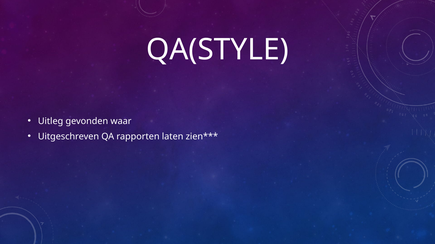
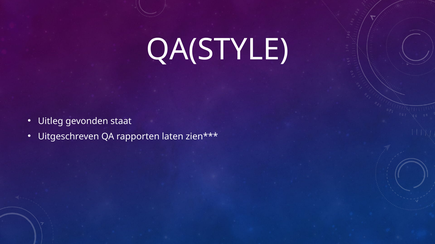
waar: waar -> staat
